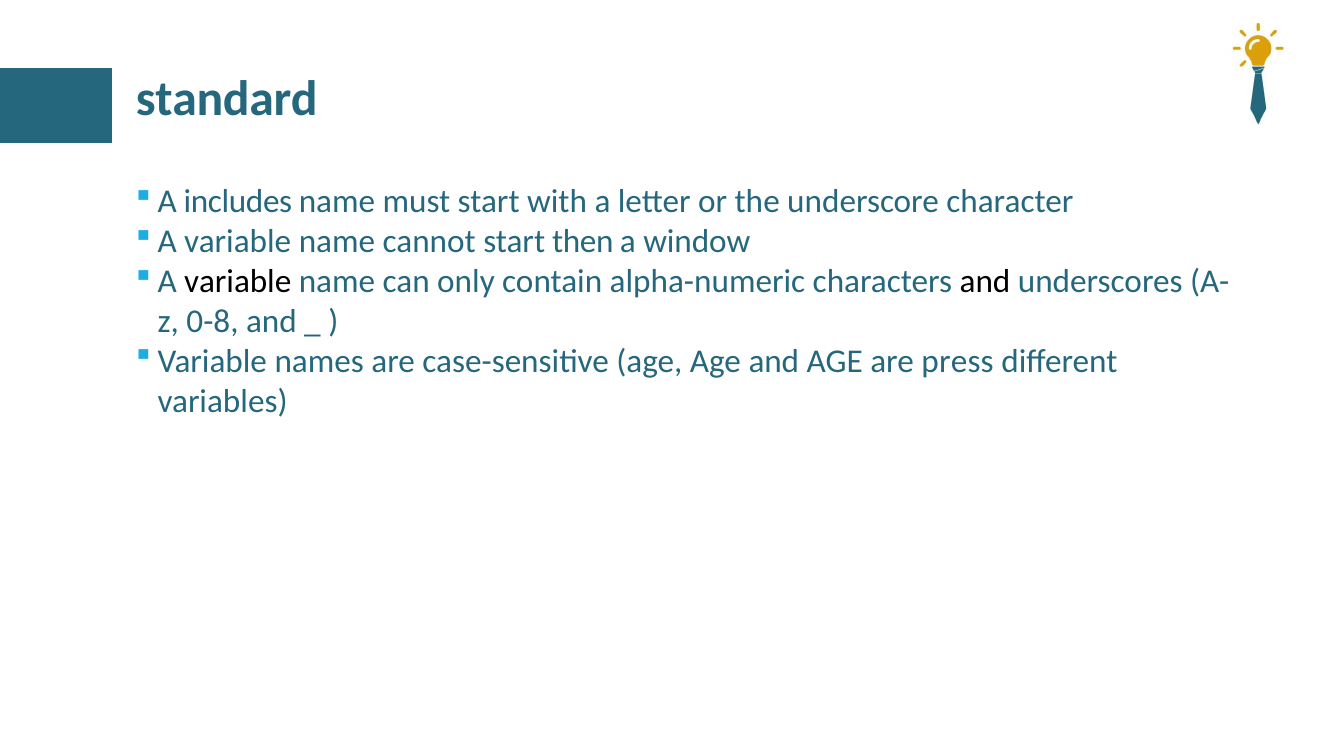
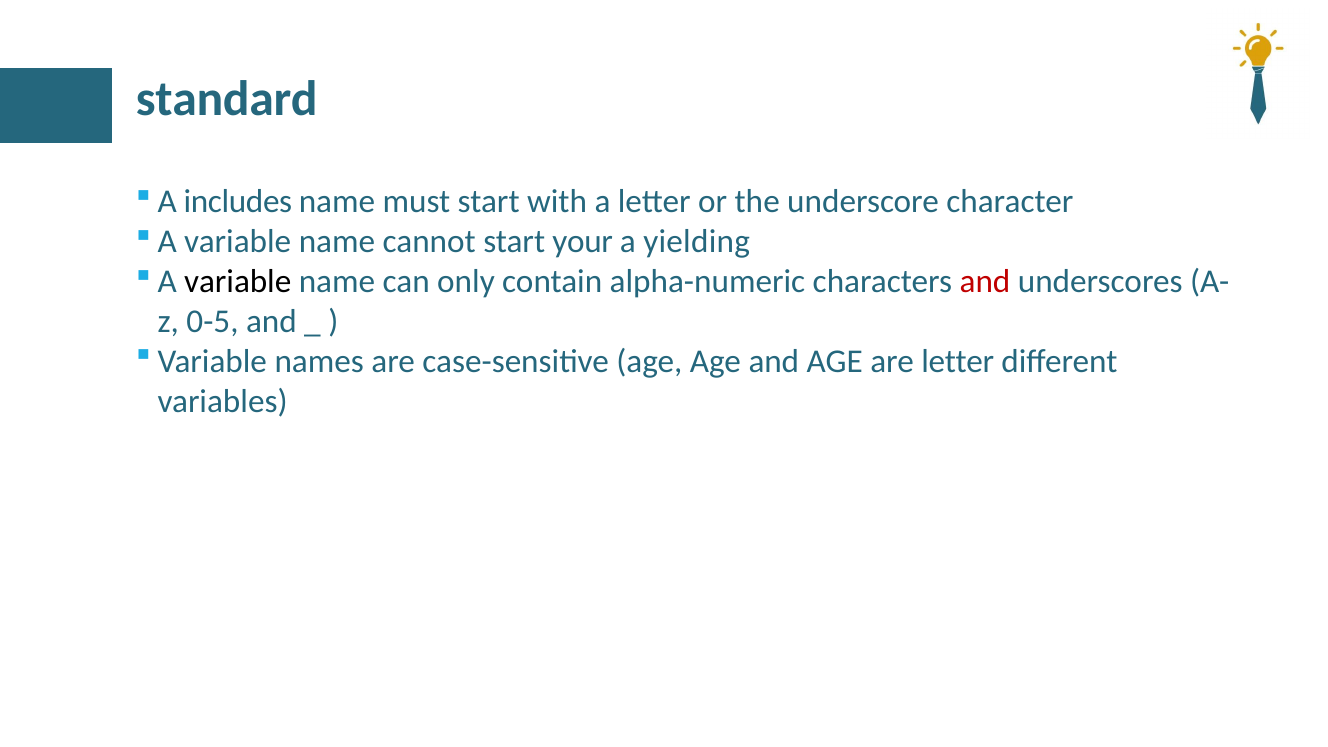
then: then -> your
window: window -> yielding
and at (985, 282) colour: black -> red
0-8: 0-8 -> 0-5
are press: press -> letter
